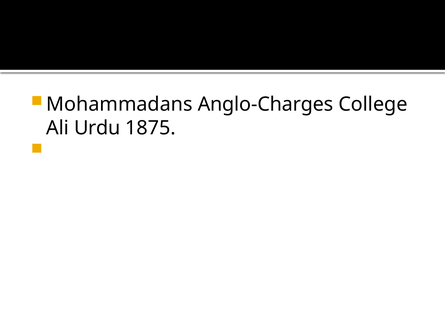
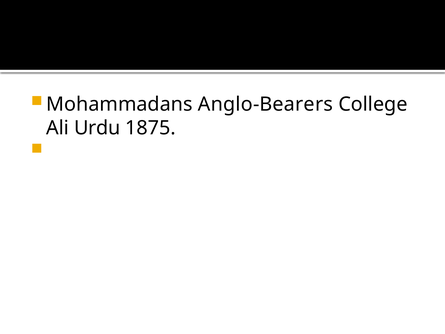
Anglo-Charges: Anglo-Charges -> Anglo-Bearers
